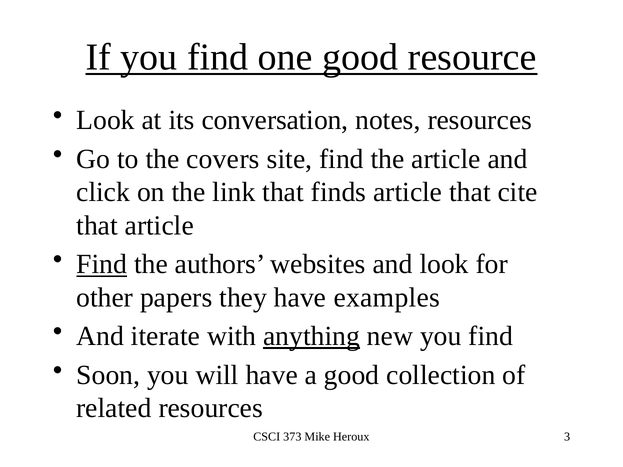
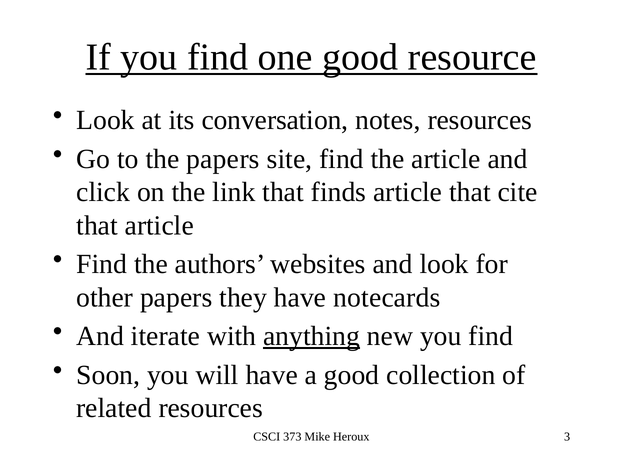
the covers: covers -> papers
Find at (102, 264) underline: present -> none
examples: examples -> notecards
